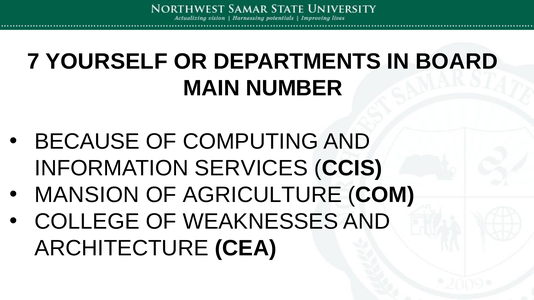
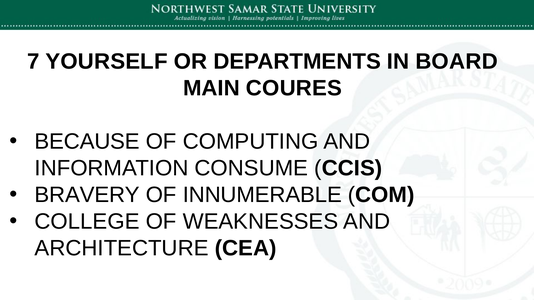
NUMBER: NUMBER -> COURES
SERVICES: SERVICES -> CONSUME
MANSION: MANSION -> BRAVERY
AGRICULTURE: AGRICULTURE -> INNUMERABLE
